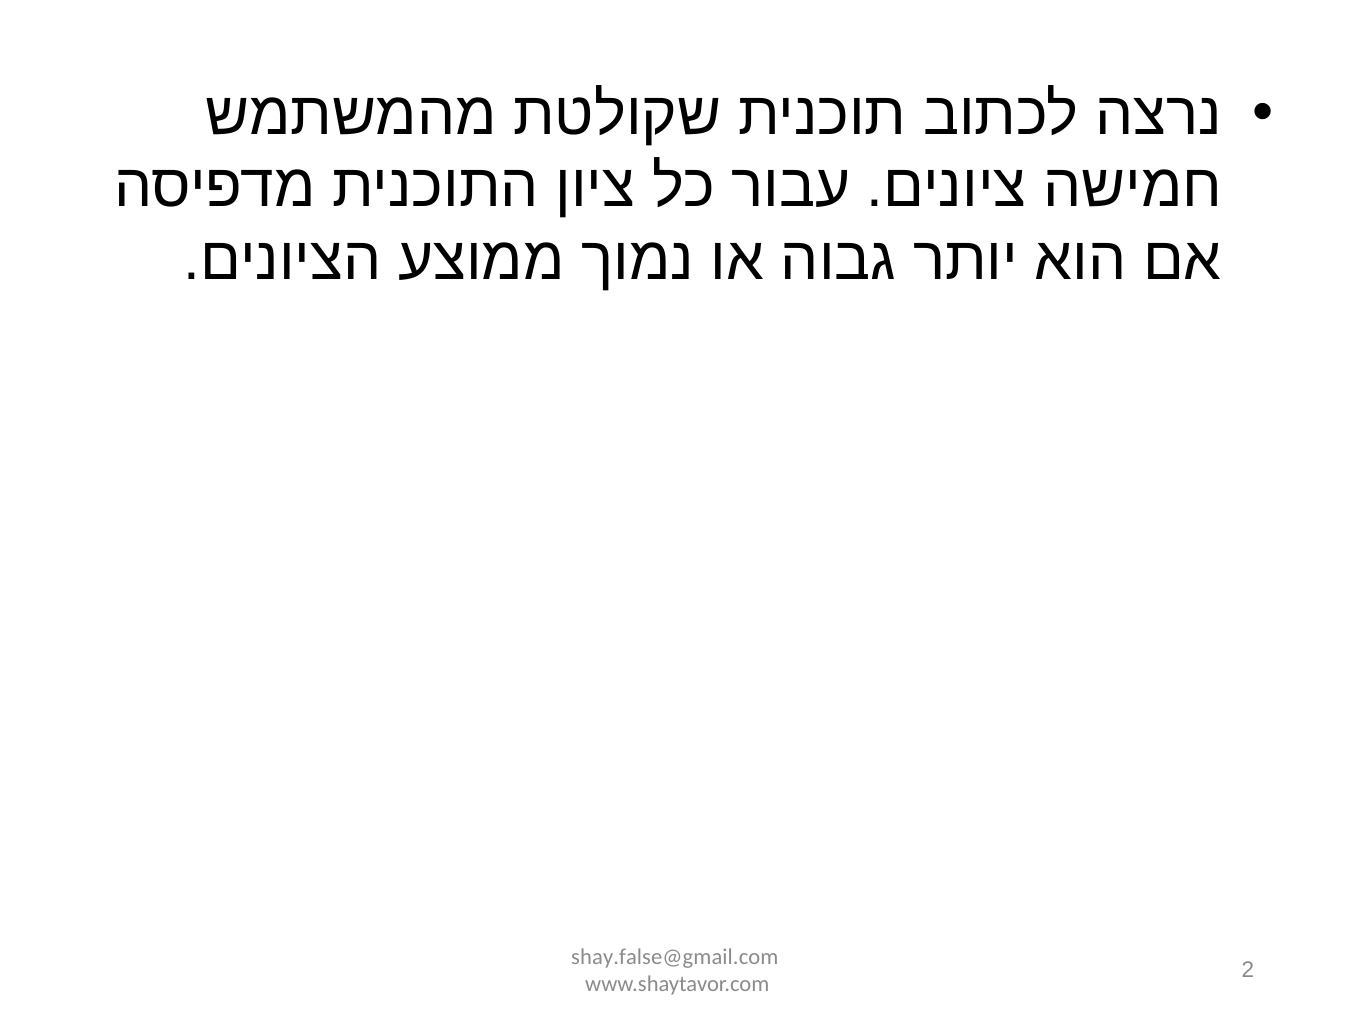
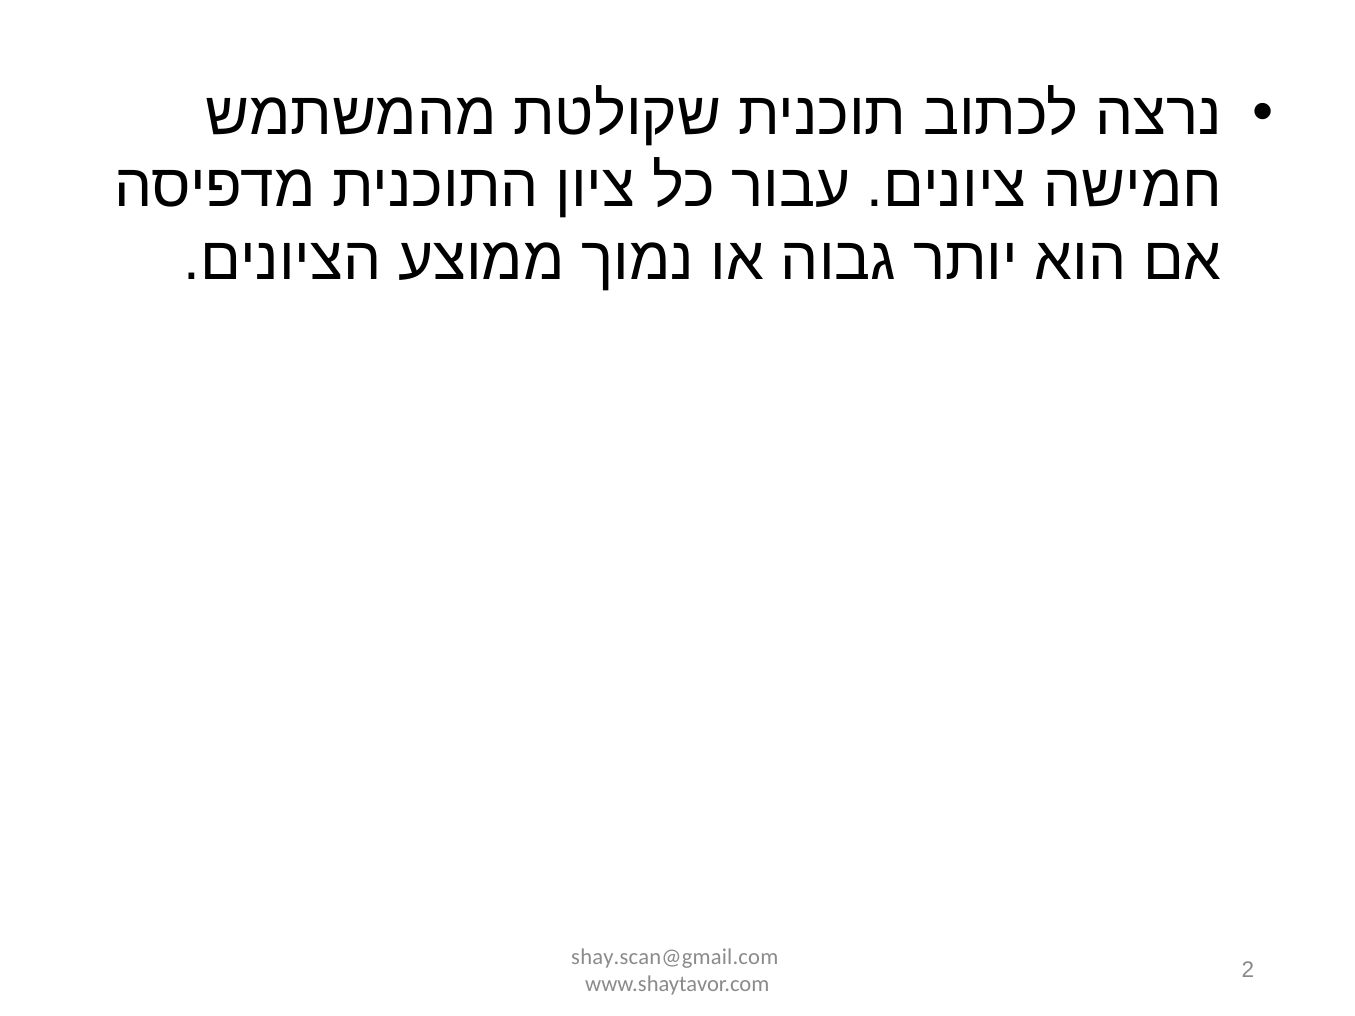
shay.false@gmail.com: shay.false@gmail.com -> shay.scan@gmail.com
